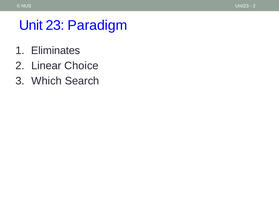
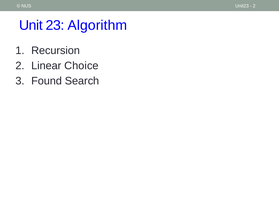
Paradigm: Paradigm -> Algorithm
Eliminates: Eliminates -> Recursion
Which: Which -> Found
